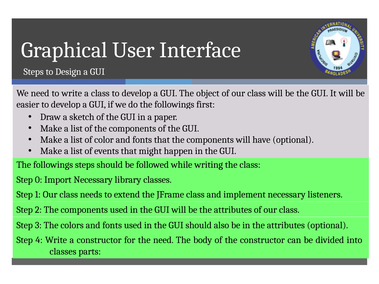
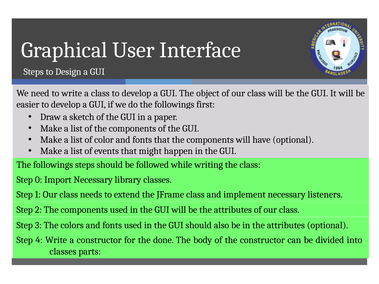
the need: need -> done
